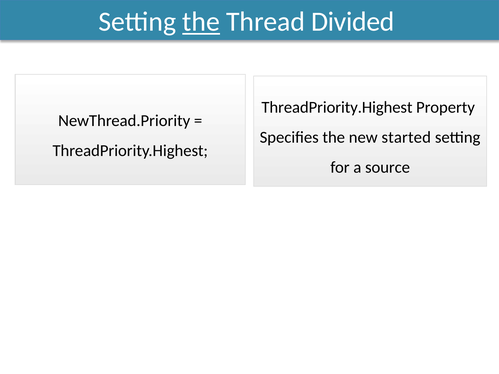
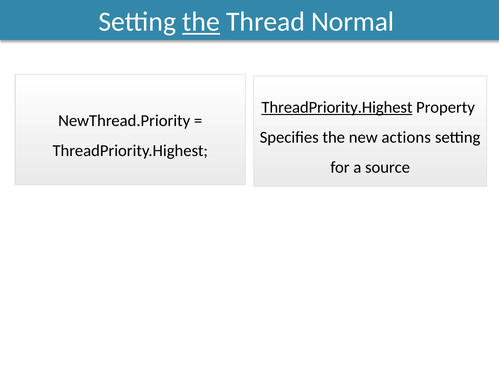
Divided: Divided -> Normal
ThreadPriority.Highest at (337, 107) underline: none -> present
started: started -> actions
